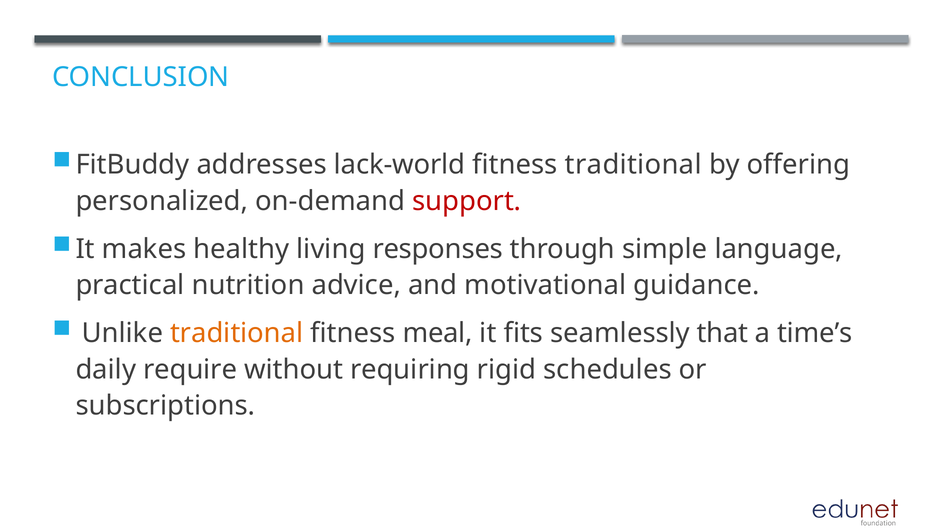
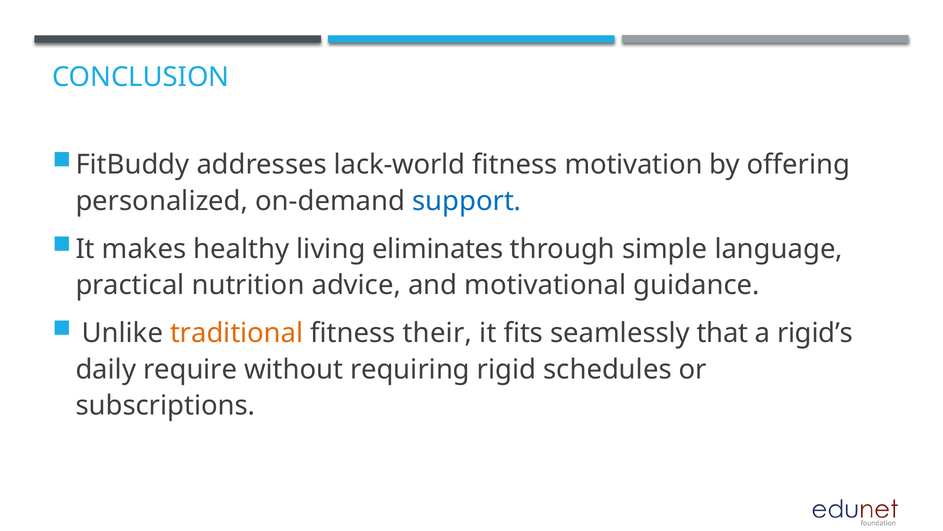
fitness traditional: traditional -> motivation
support colour: red -> blue
responses: responses -> eliminates
meal: meal -> their
time’s: time’s -> rigid’s
